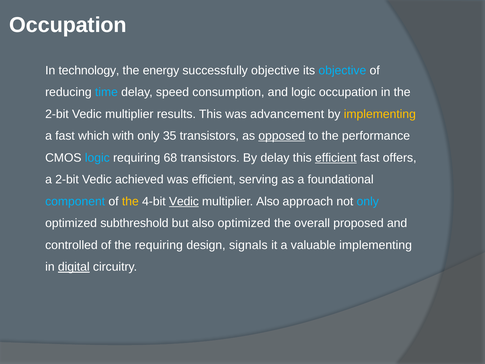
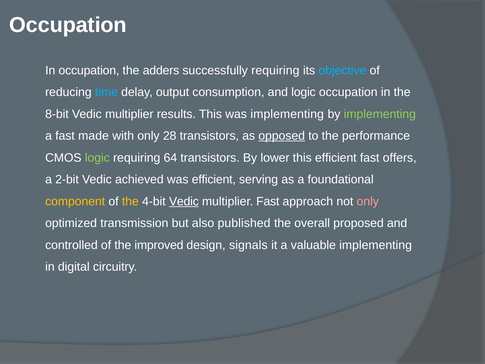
In technology: technology -> occupation
energy: energy -> adders
successfully objective: objective -> requiring
speed: speed -> output
2-bit at (57, 114): 2-bit -> 8-bit
was advancement: advancement -> implementing
implementing at (380, 114) colour: yellow -> light green
which: which -> made
35: 35 -> 28
logic at (97, 158) colour: light blue -> light green
68: 68 -> 64
By delay: delay -> lower
efficient at (336, 158) underline: present -> none
component colour: light blue -> yellow
multiplier Also: Also -> Fast
only at (368, 201) colour: light blue -> pink
subthreshold: subthreshold -> transmission
also optimized: optimized -> published
the requiring: requiring -> improved
digital underline: present -> none
